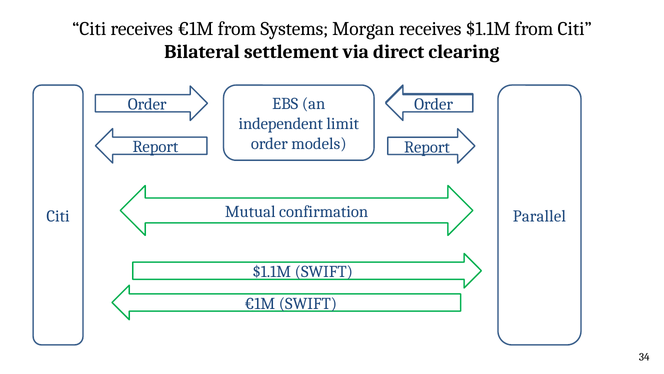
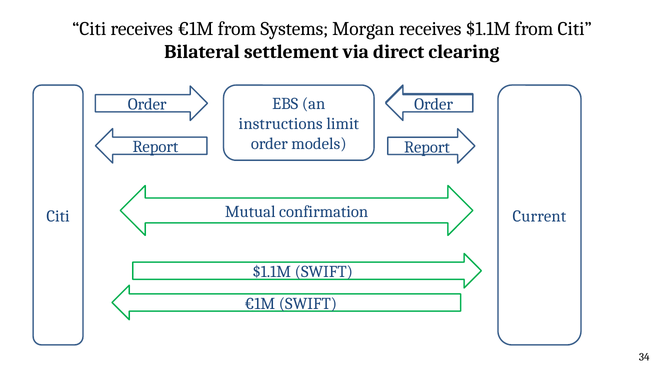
independent: independent -> instructions
Parallel: Parallel -> Current
